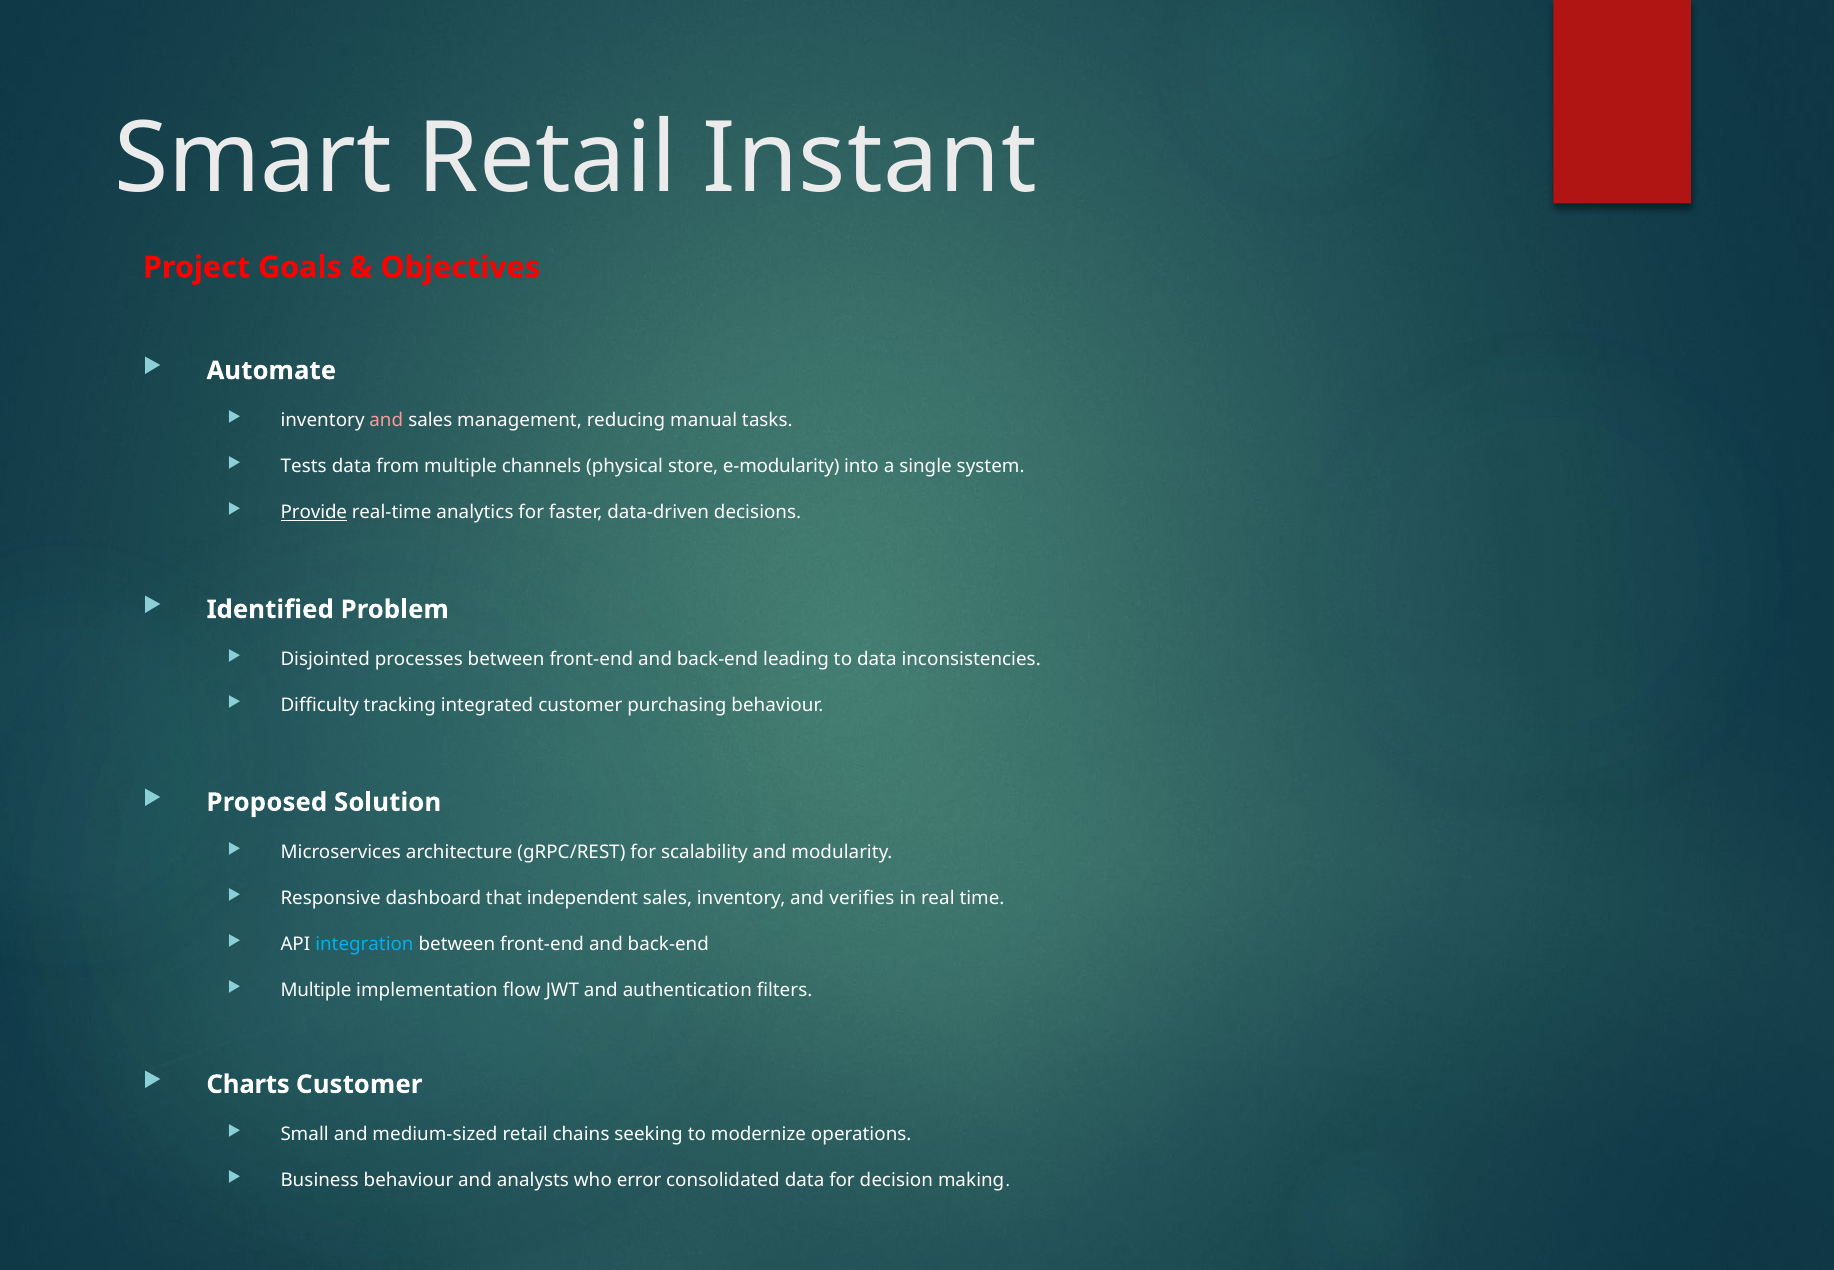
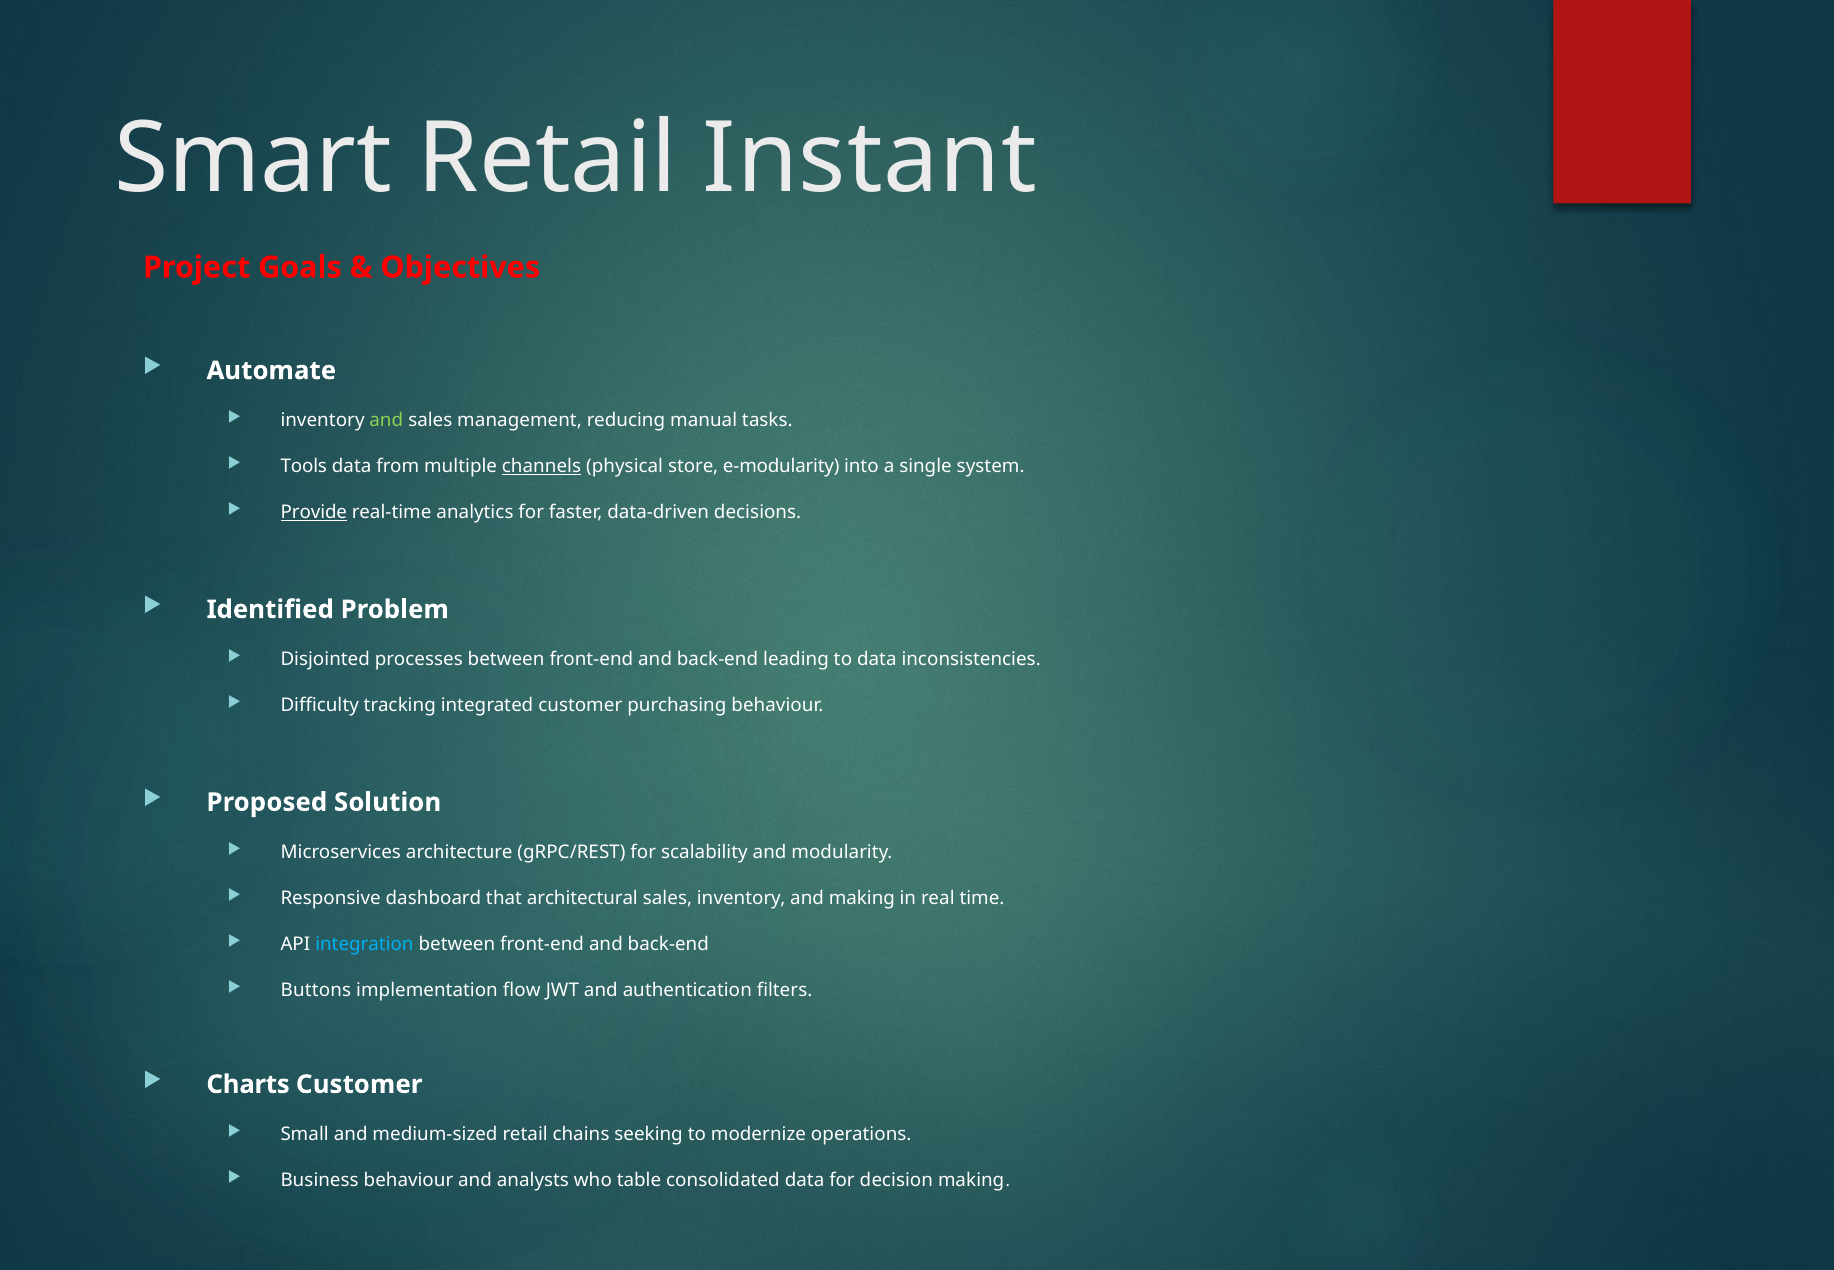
and at (386, 420) colour: pink -> light green
Tests: Tests -> Tools
channels underline: none -> present
independent: independent -> architectural
and verifies: verifies -> making
Multiple at (316, 990): Multiple -> Buttons
error: error -> table
